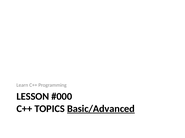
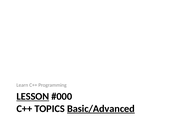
LESSON underline: none -> present
